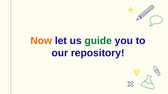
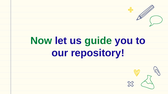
Now colour: orange -> green
